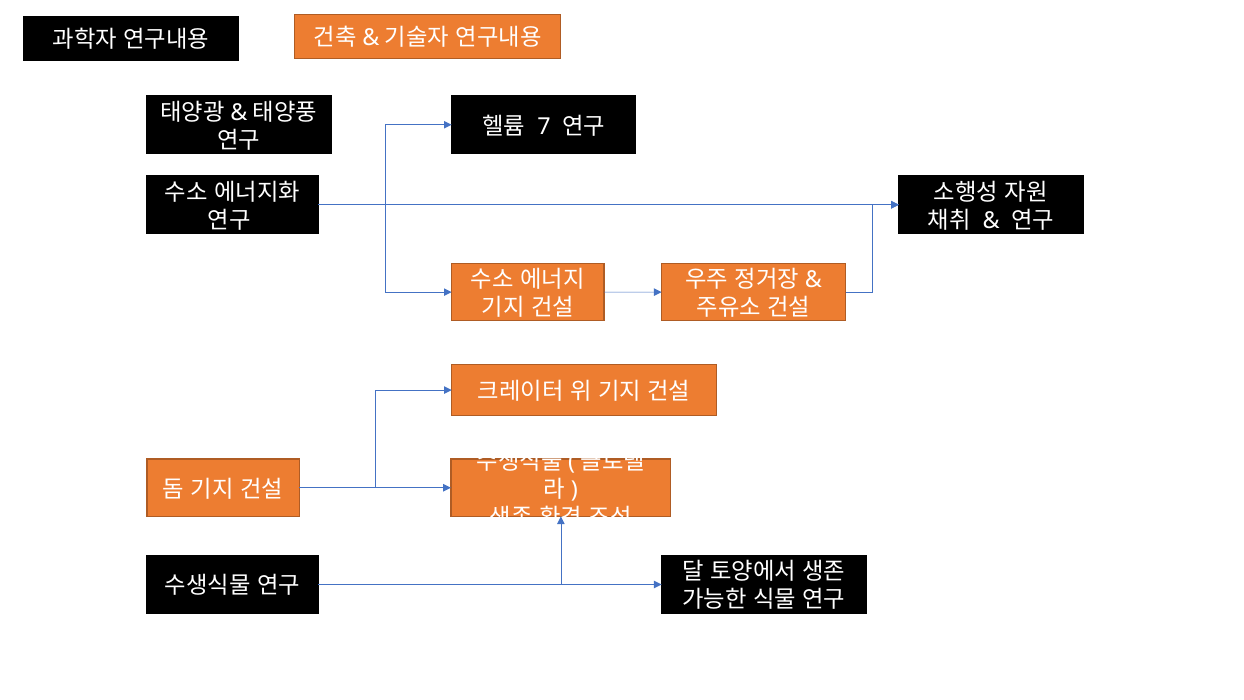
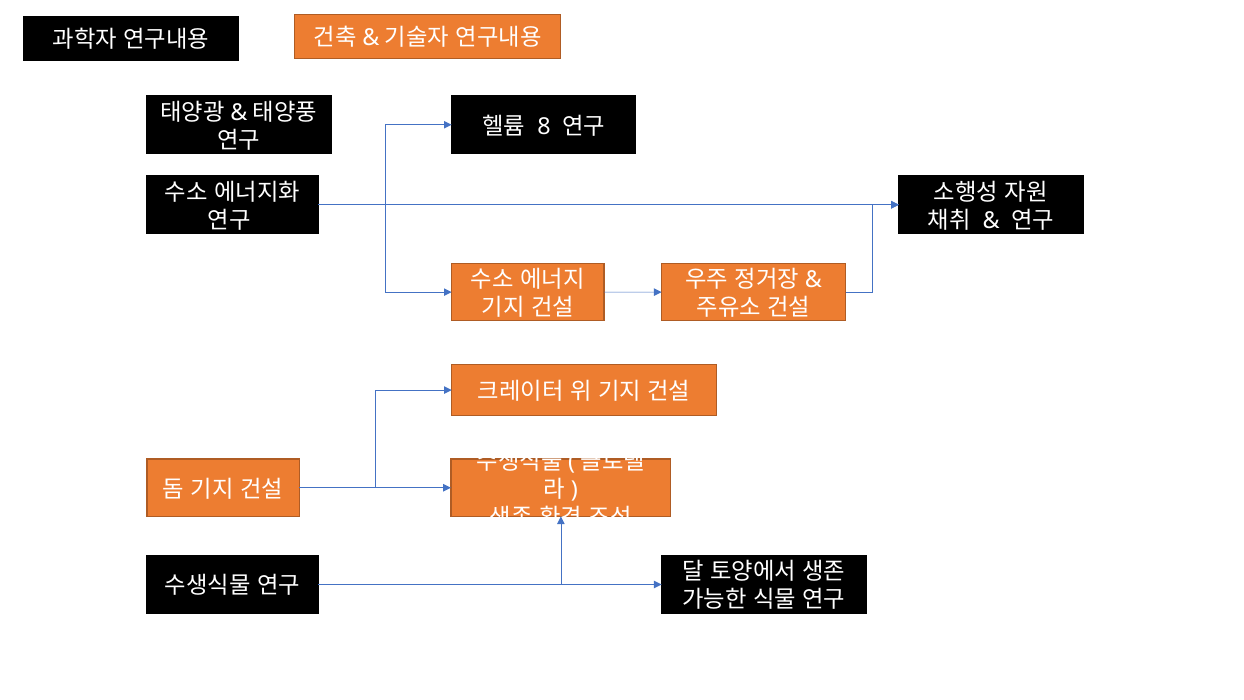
7: 7 -> 8
